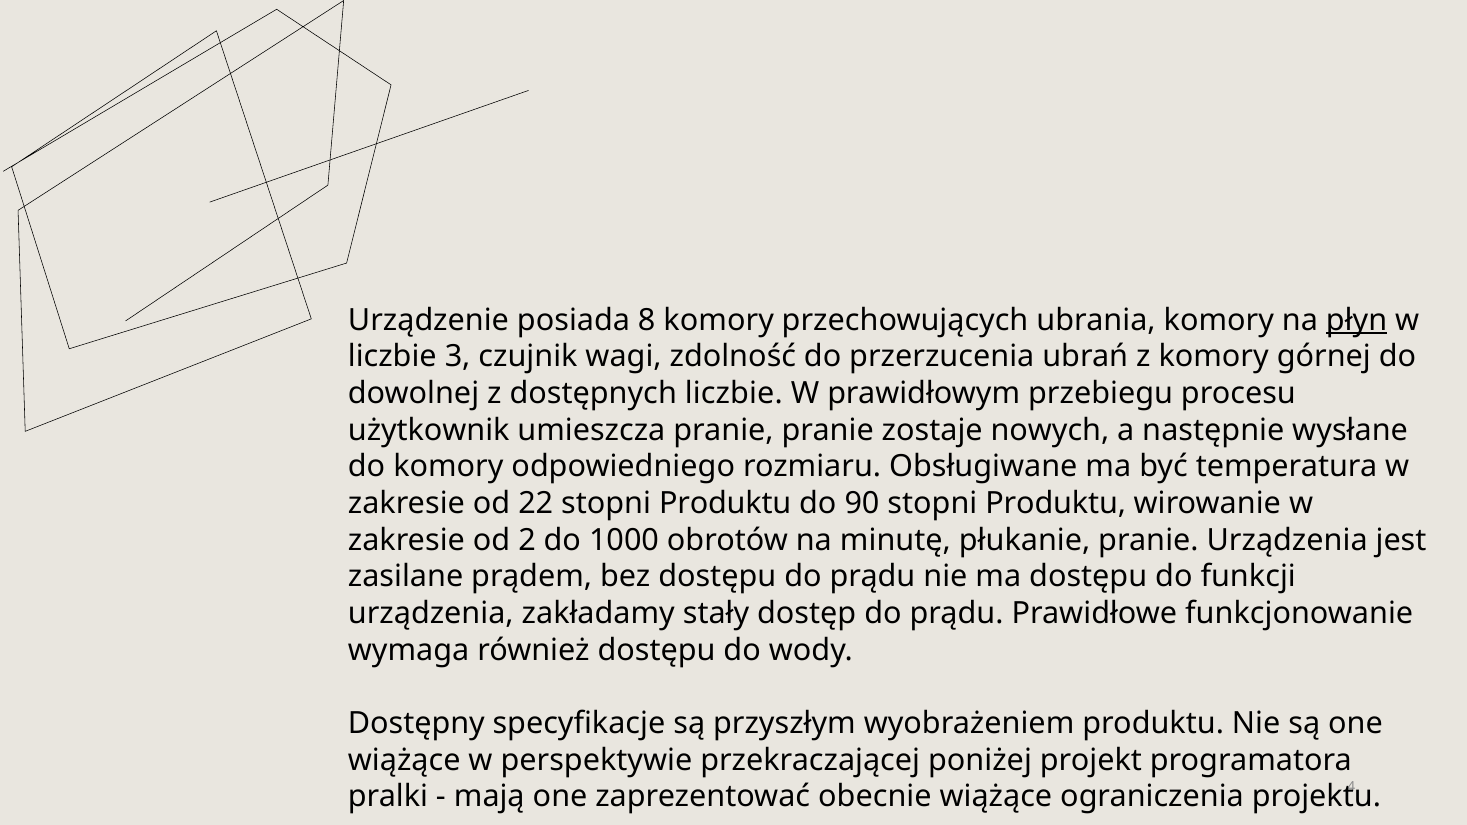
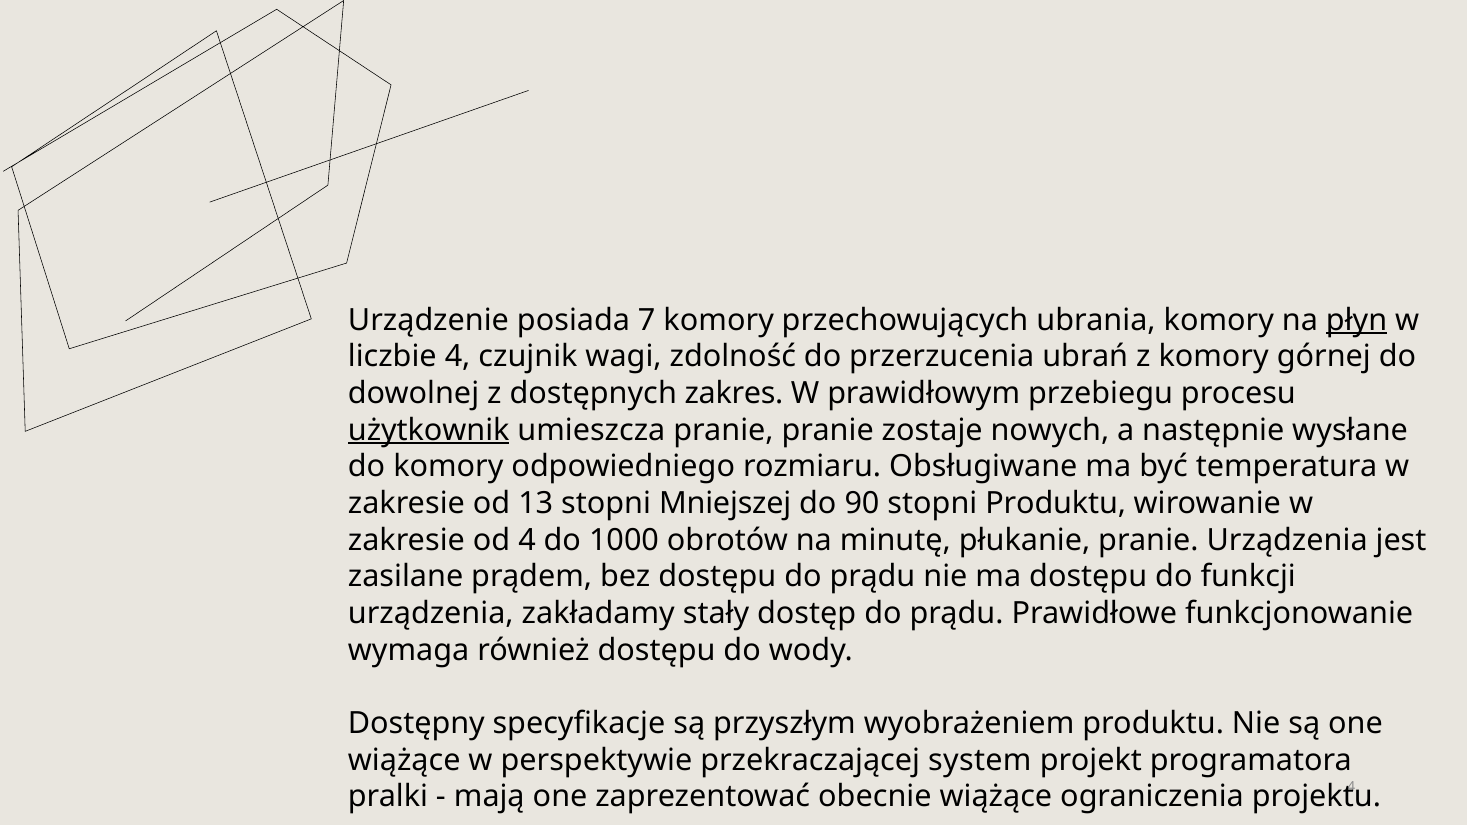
8: 8 -> 7
liczbie 3: 3 -> 4
dostępnych liczbie: liczbie -> zakres
użytkownik underline: none -> present
22: 22 -> 13
Produktu at (725, 504): Produktu -> Mniejszej
od 2: 2 -> 4
poniżej: poniżej -> system
